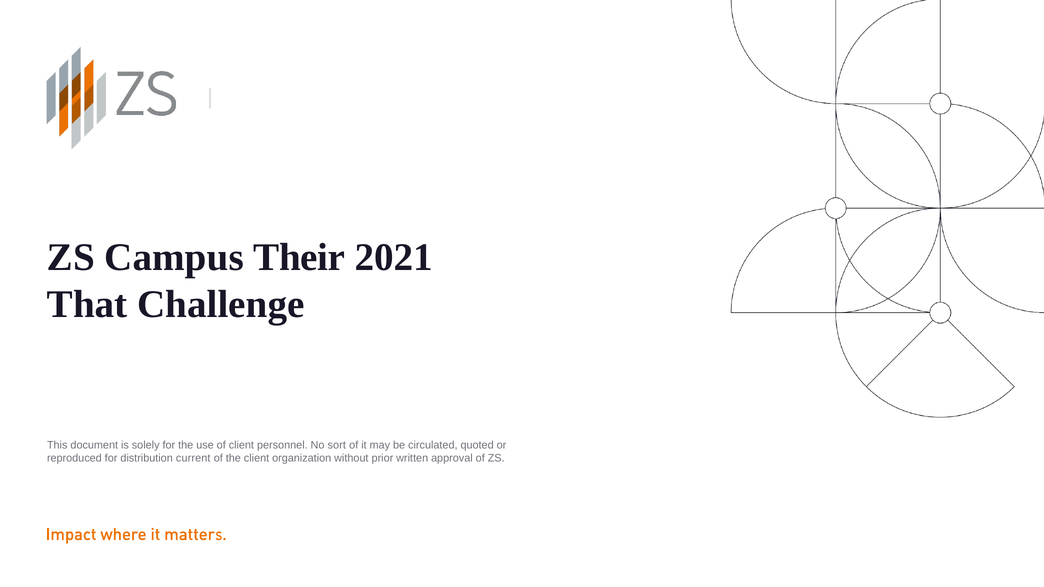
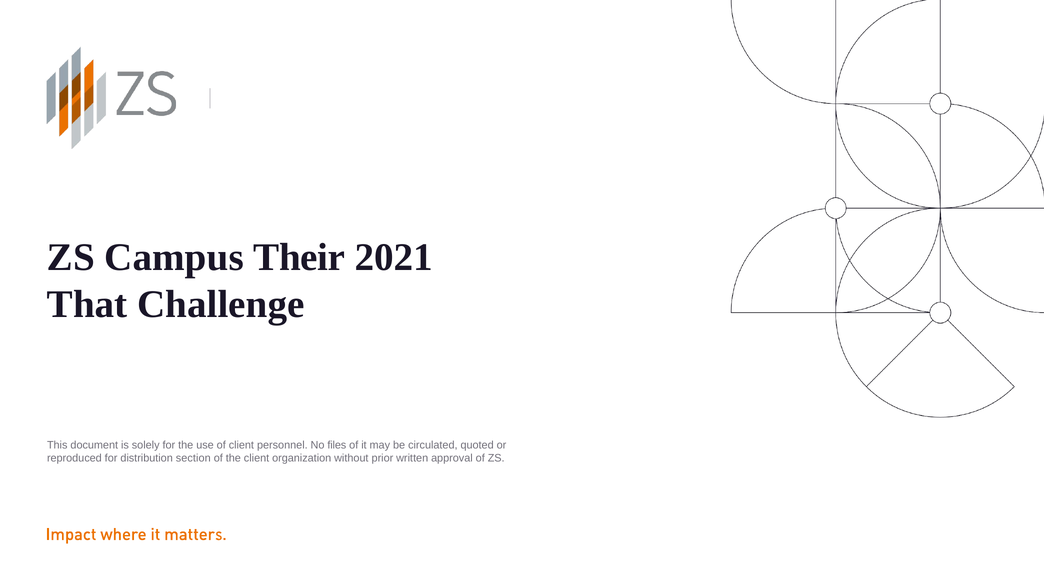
sort: sort -> files
current: current -> section
